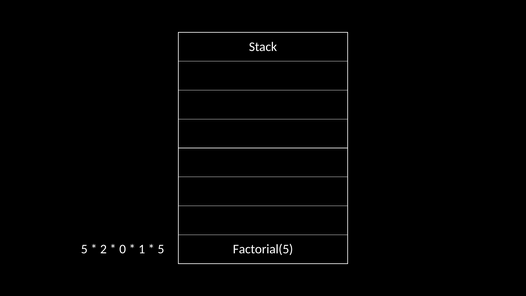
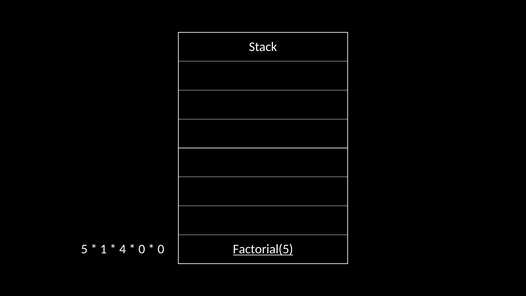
2: 2 -> 1
0: 0 -> 4
1 at (142, 249): 1 -> 0
5 at (161, 249): 5 -> 0
Factorial(5 underline: none -> present
